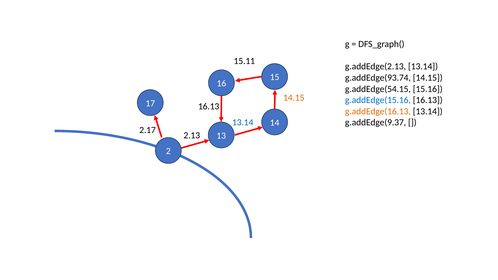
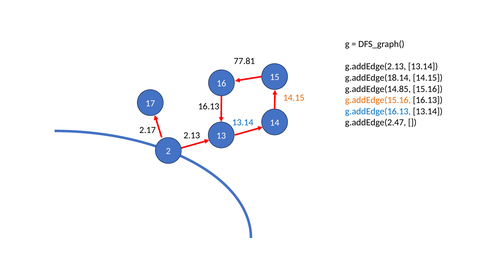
15.11: 15.11 -> 77.81
g.addEdge(93.74: g.addEdge(93.74 -> g.addEdge(18.14
g.addEdge(54.15: g.addEdge(54.15 -> g.addEdge(14.85
g.addEdge(15.16 colour: blue -> orange
g.addEdge(16.13 colour: orange -> blue
g.addEdge(9.37: g.addEdge(9.37 -> g.addEdge(2.47
